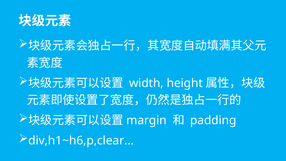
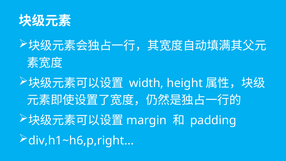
div,h1~h6,p,clear: div,h1~h6,p,clear -> div,h1~h6,p,right
